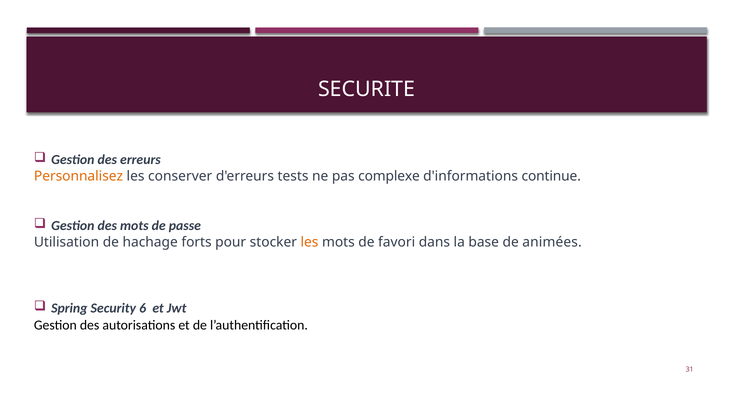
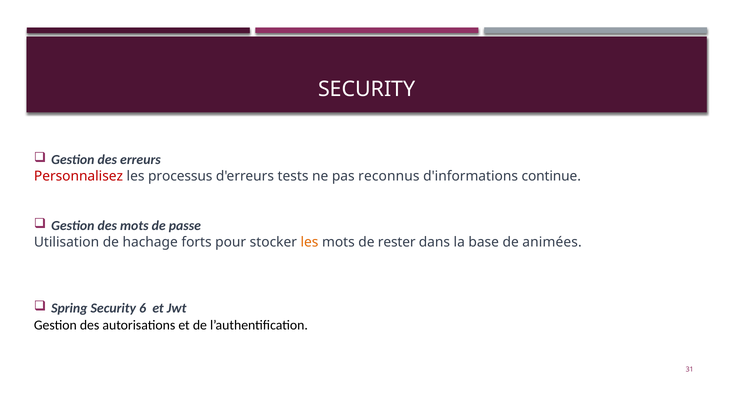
SECURITE at (367, 89): SECURITE -> SECURITY
Personnalisez colour: orange -> red
conserver: conserver -> processus
complexe: complexe -> reconnus
favori: favori -> rester
